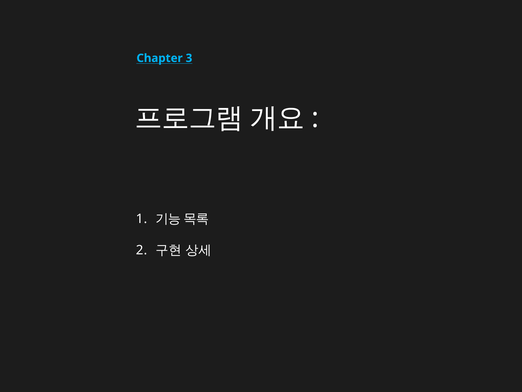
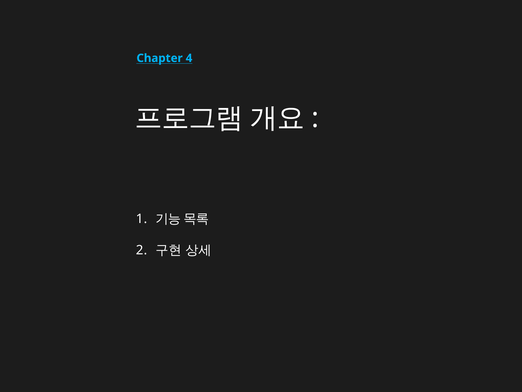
3: 3 -> 4
